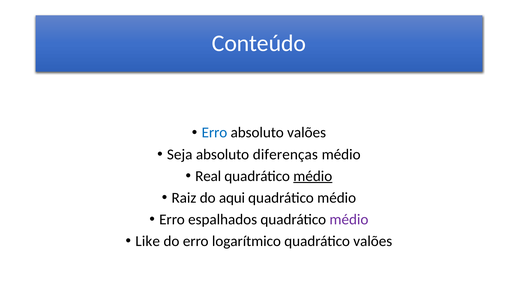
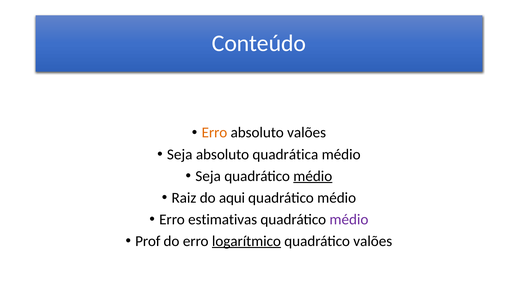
Erro at (214, 133) colour: blue -> orange
diferenças: diferenças -> quadrática
Real at (208, 176): Real -> Seja
espalhados: espalhados -> estimativas
Like: Like -> Prof
logarítmico underline: none -> present
